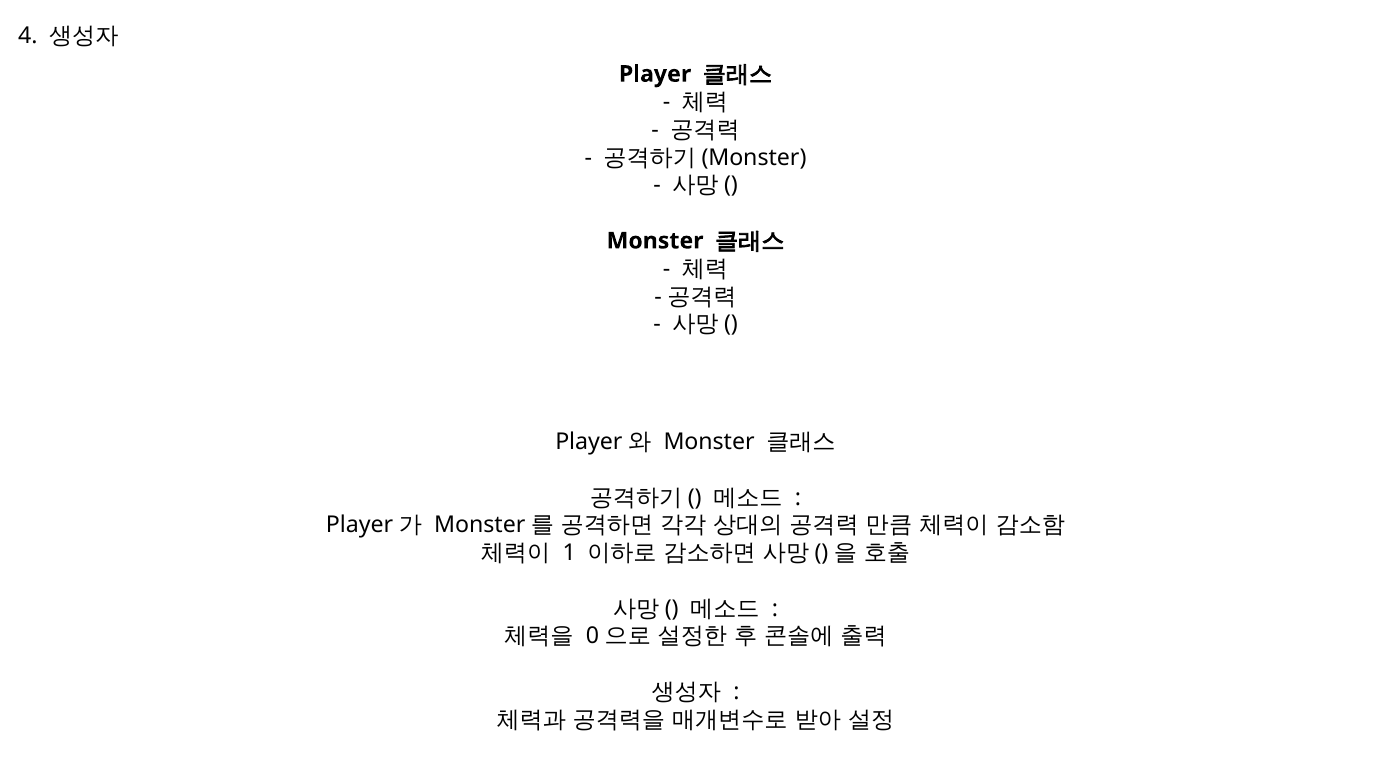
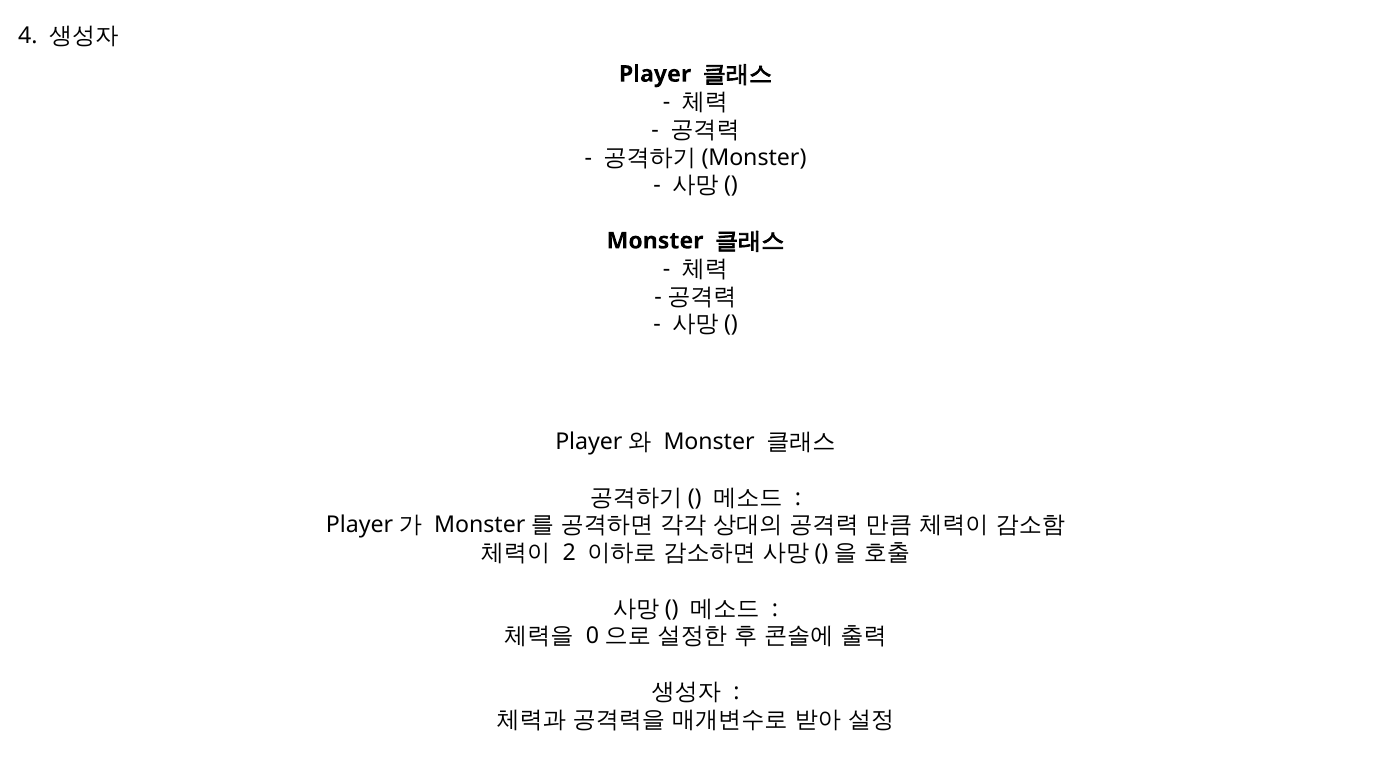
1: 1 -> 2
